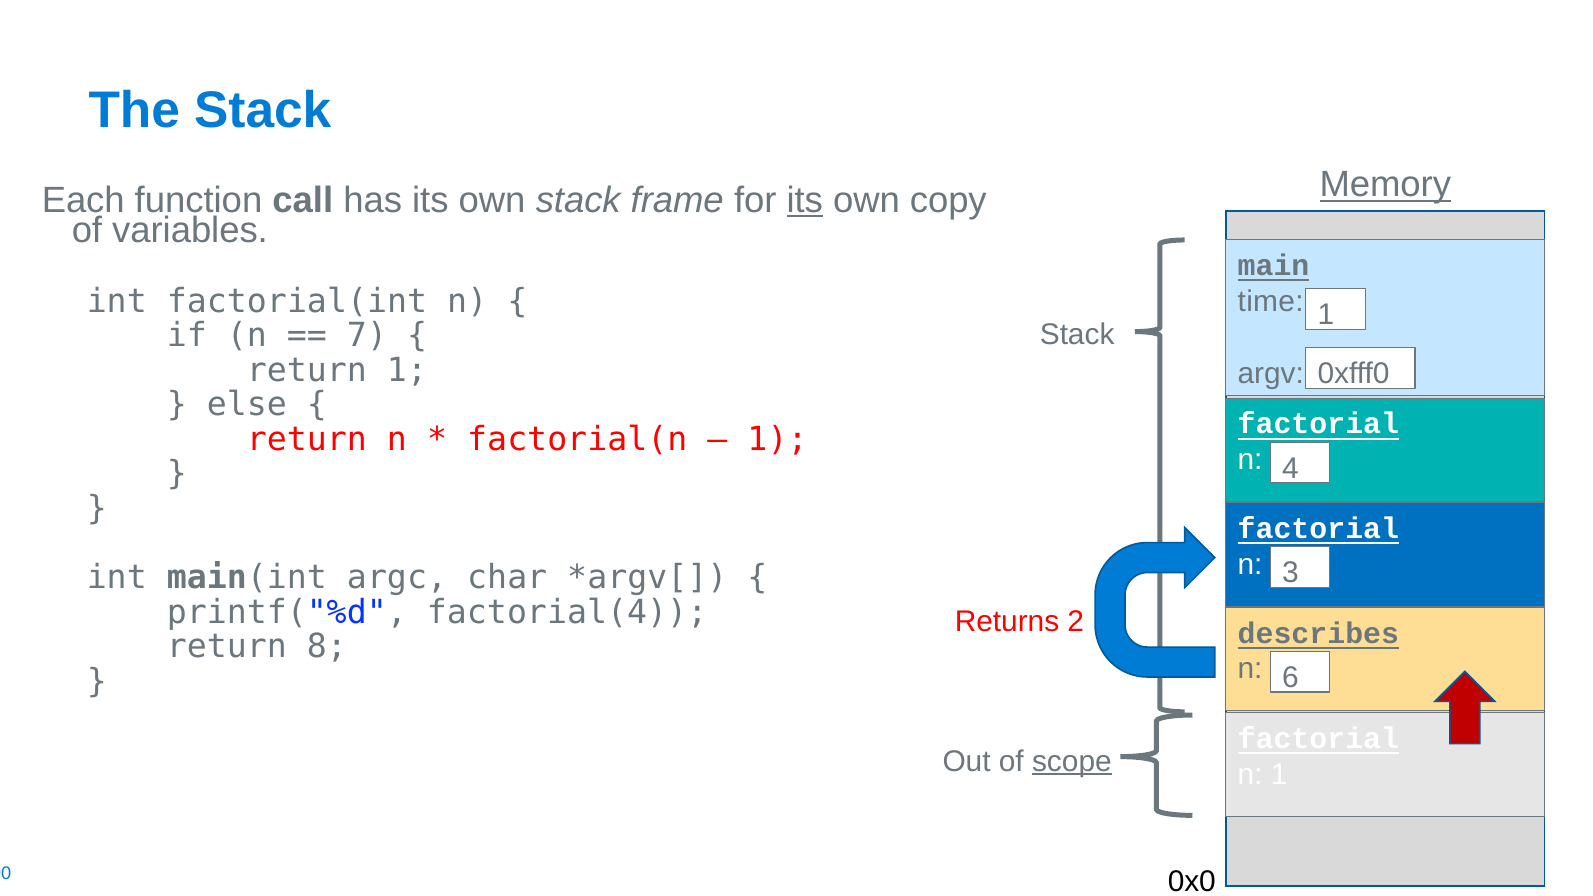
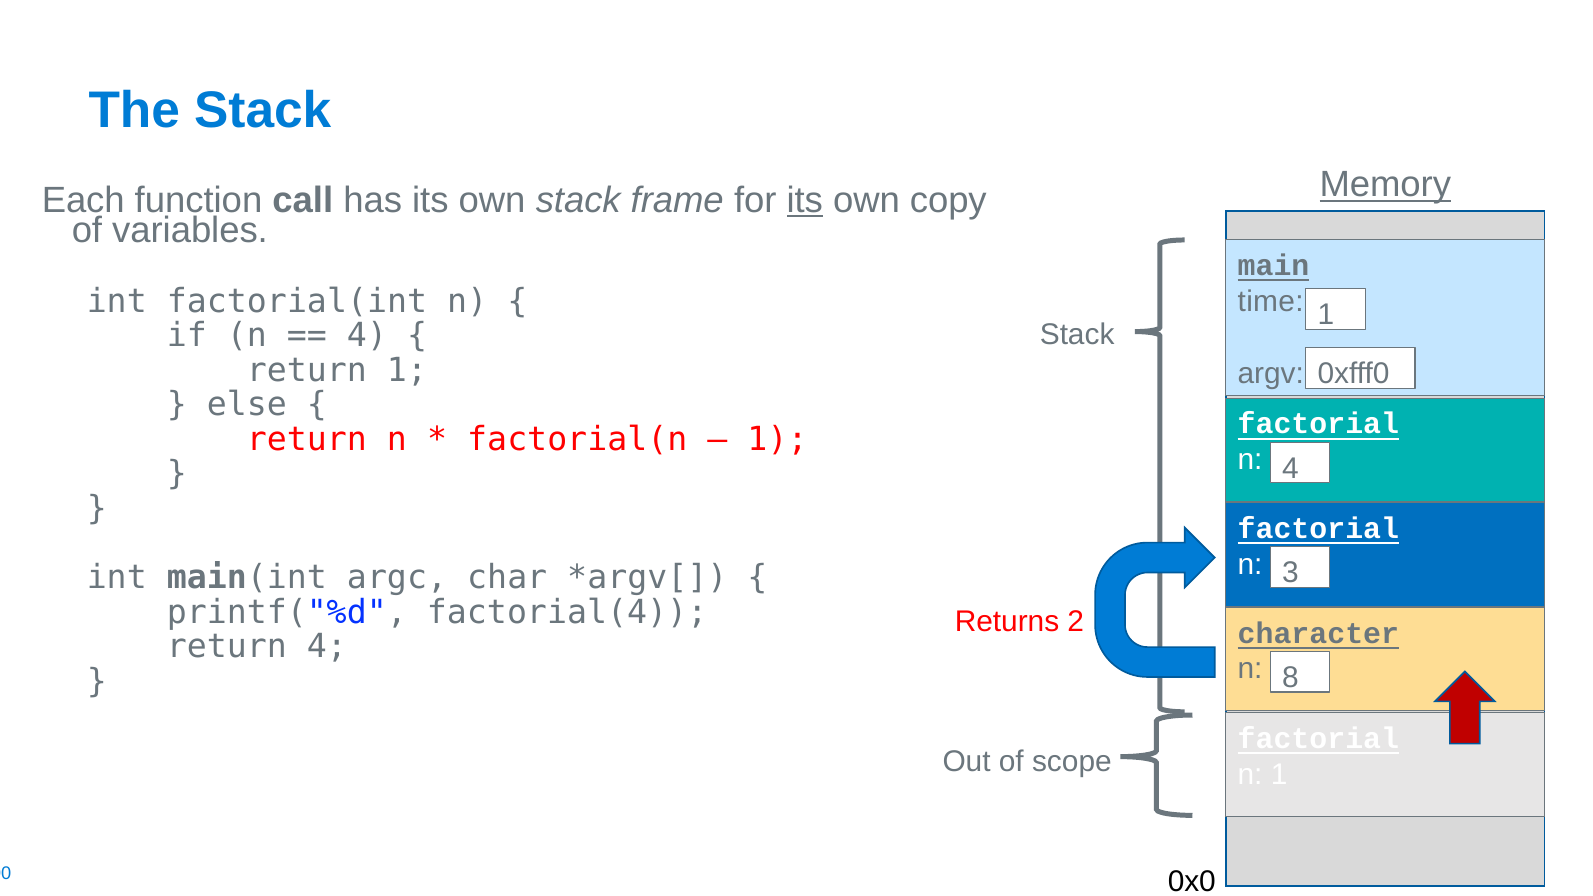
7 at (367, 336): 7 -> 4
describes: describes -> character
return 8: 8 -> 4
6: 6 -> 8
scope underline: present -> none
